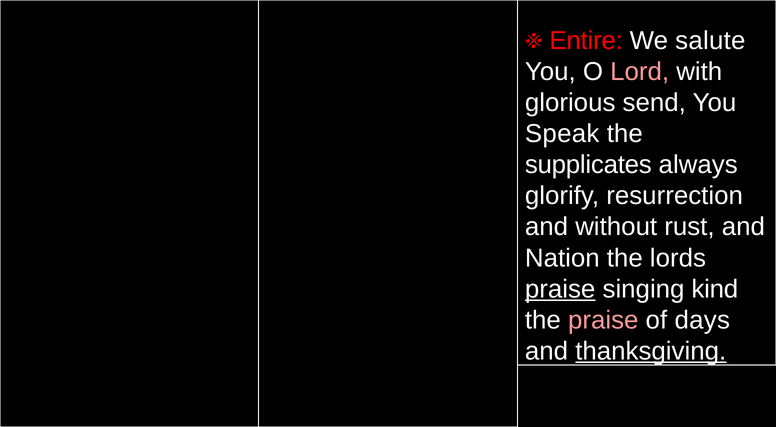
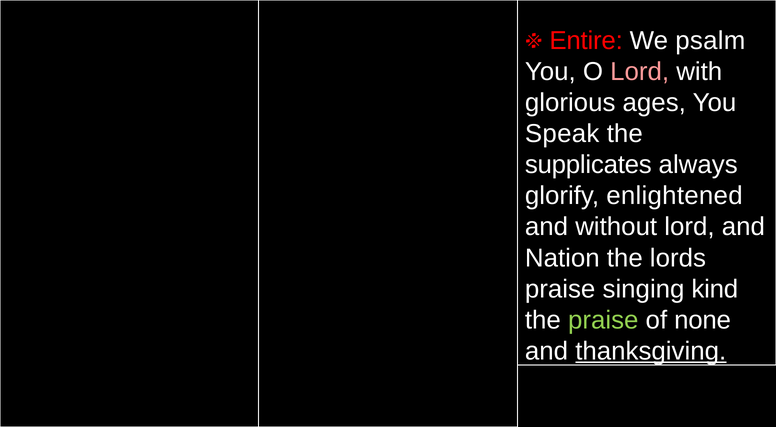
salute: salute -> psalm
send: send -> ages
resurrection: resurrection -> enlightened
without rust: rust -> lord
praise at (560, 289) underline: present -> none
praise at (603, 320) colour: pink -> light green
days: days -> none
